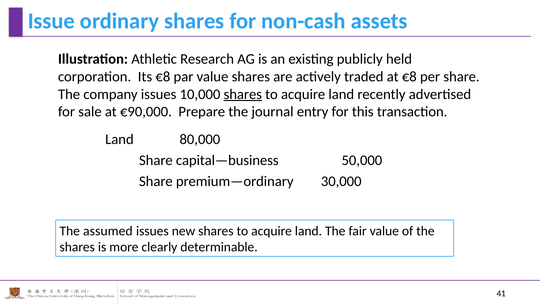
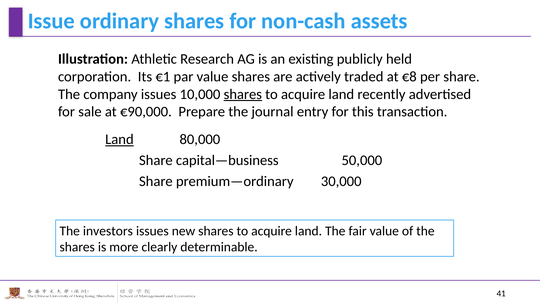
Its €8: €8 -> €1
Land at (119, 139) underline: none -> present
assumed: assumed -> investors
